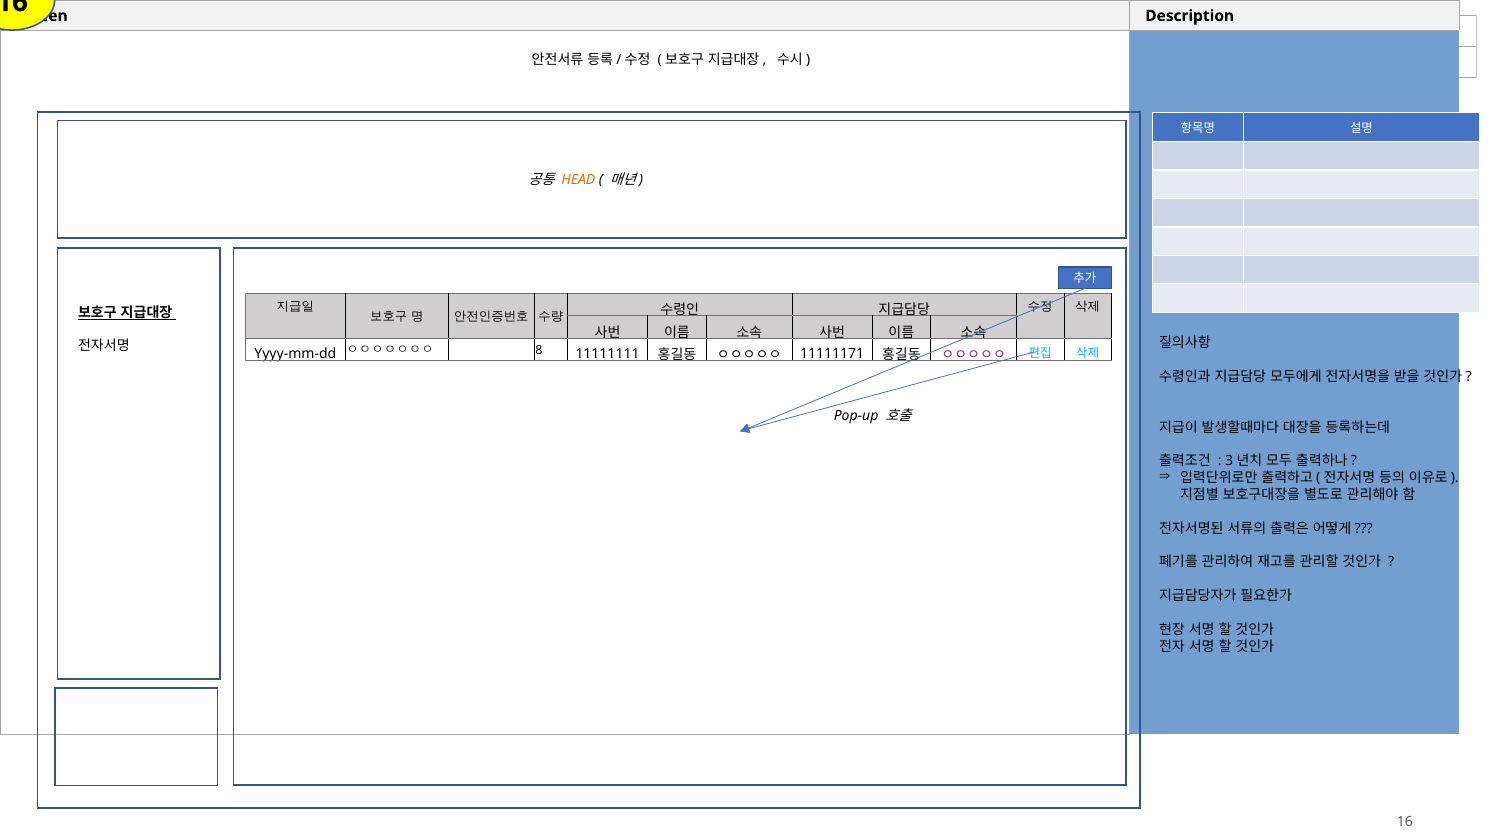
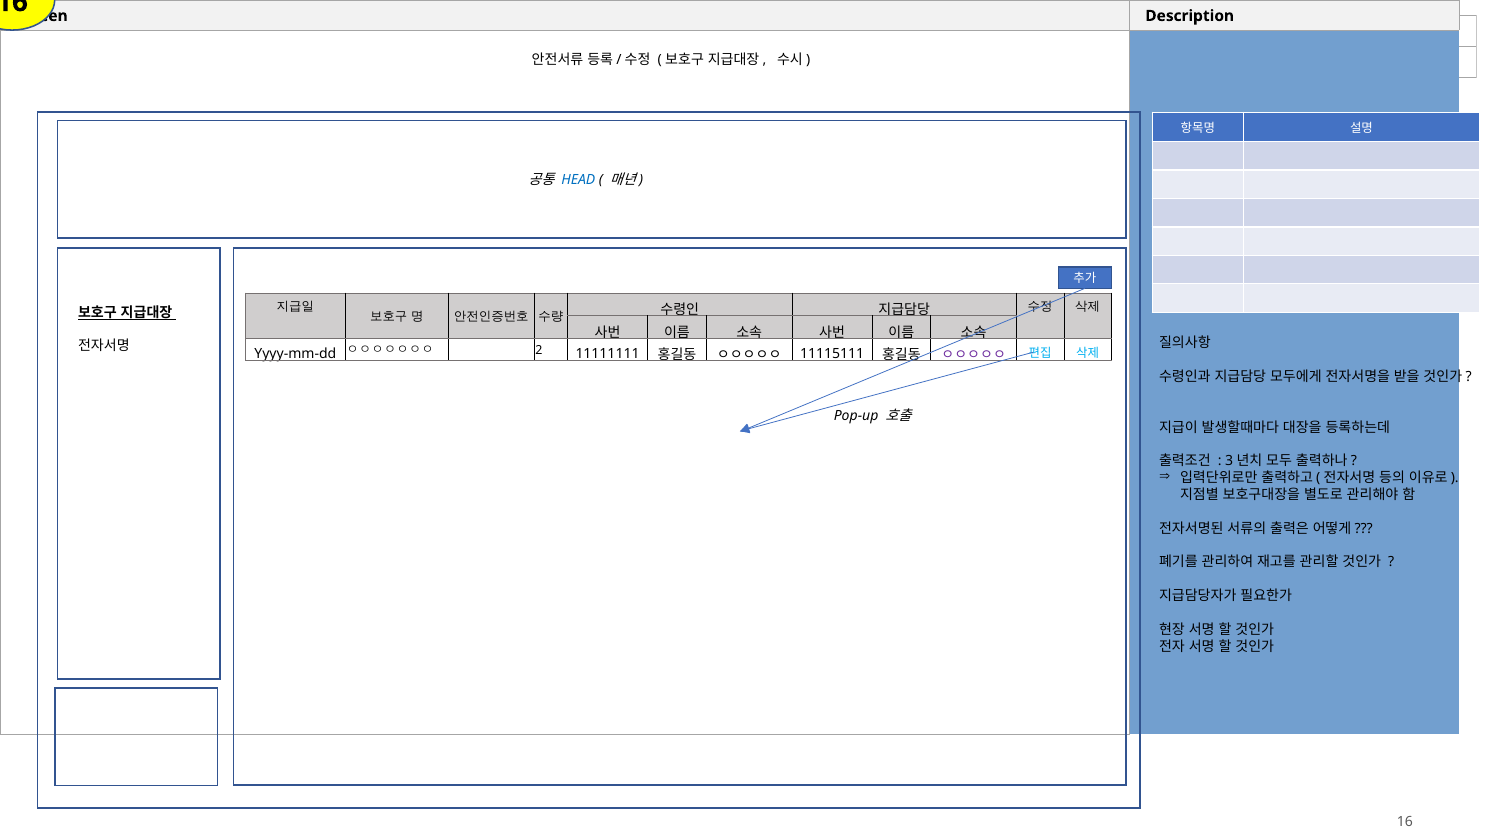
HEAD colour: orange -> blue
8: 8 -> 2
11111171: 11111171 -> 11115111
